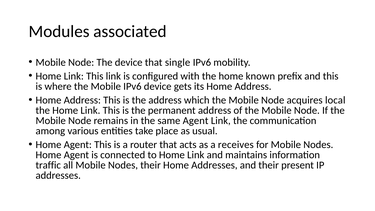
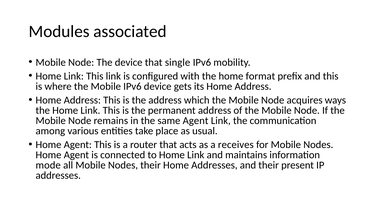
known: known -> format
local: local -> ways
traffic: traffic -> mode
